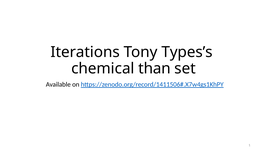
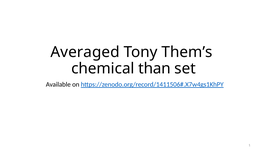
Iterations: Iterations -> Averaged
Types’s: Types’s -> Them’s
